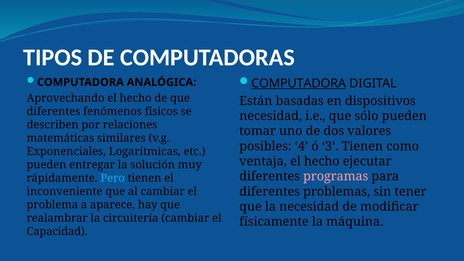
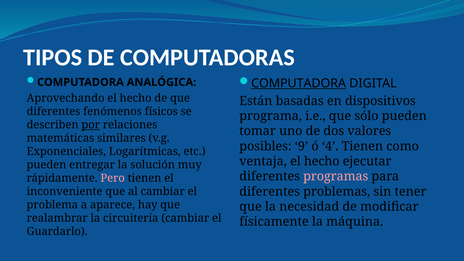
necesidad at (271, 116): necesidad -> programa
por underline: none -> present
4: 4 -> 9
3: 3 -> 4
Pero colour: light blue -> pink
Capacidad: Capacidad -> Guardarlo
